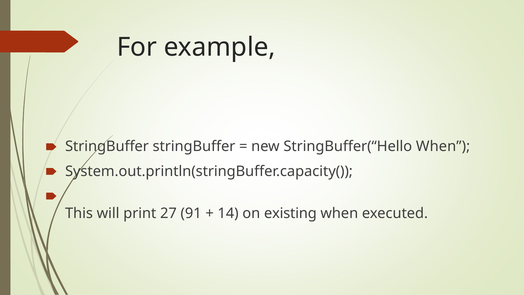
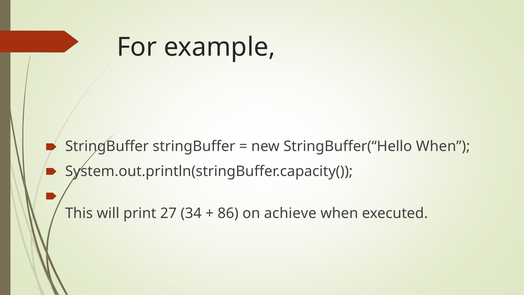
91: 91 -> 34
14: 14 -> 86
existing: existing -> achieve
